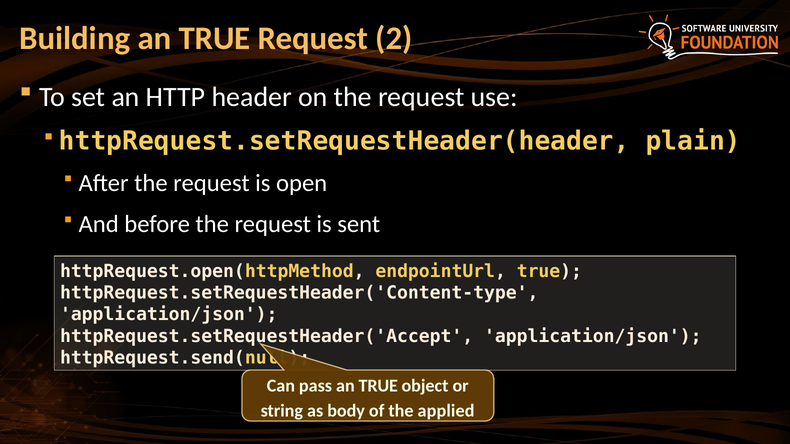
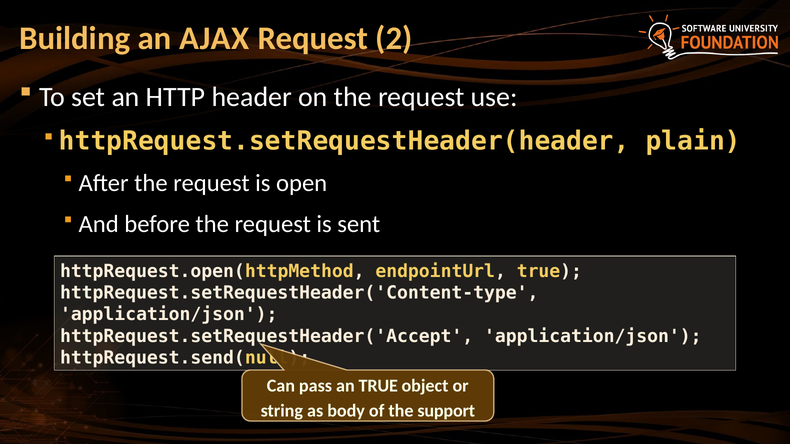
Building an TRUE: TRUE -> AJAX
applied: applied -> support
